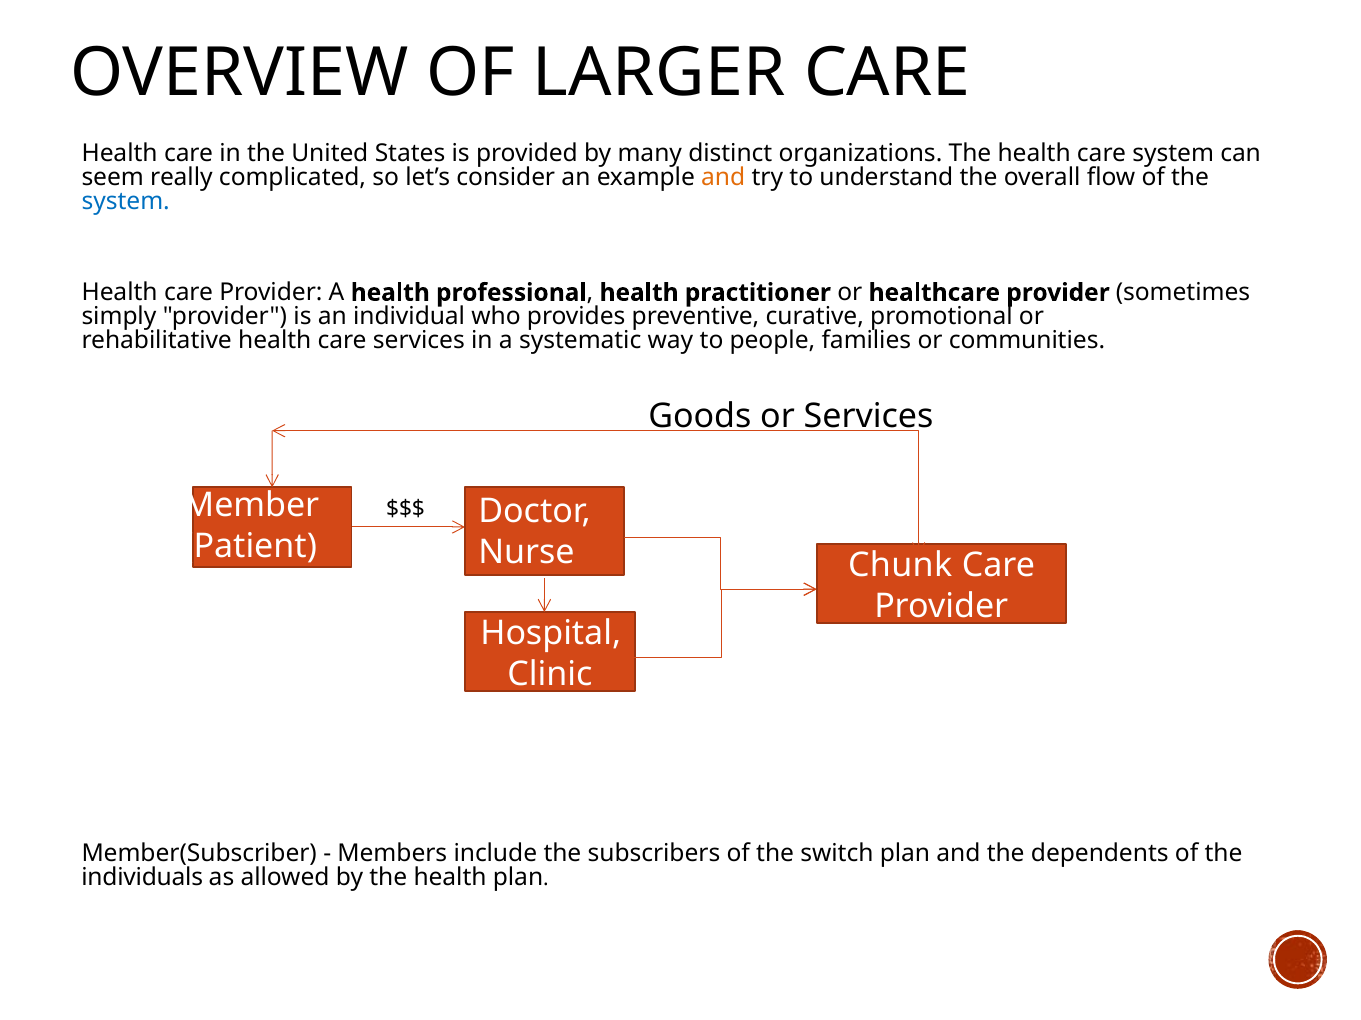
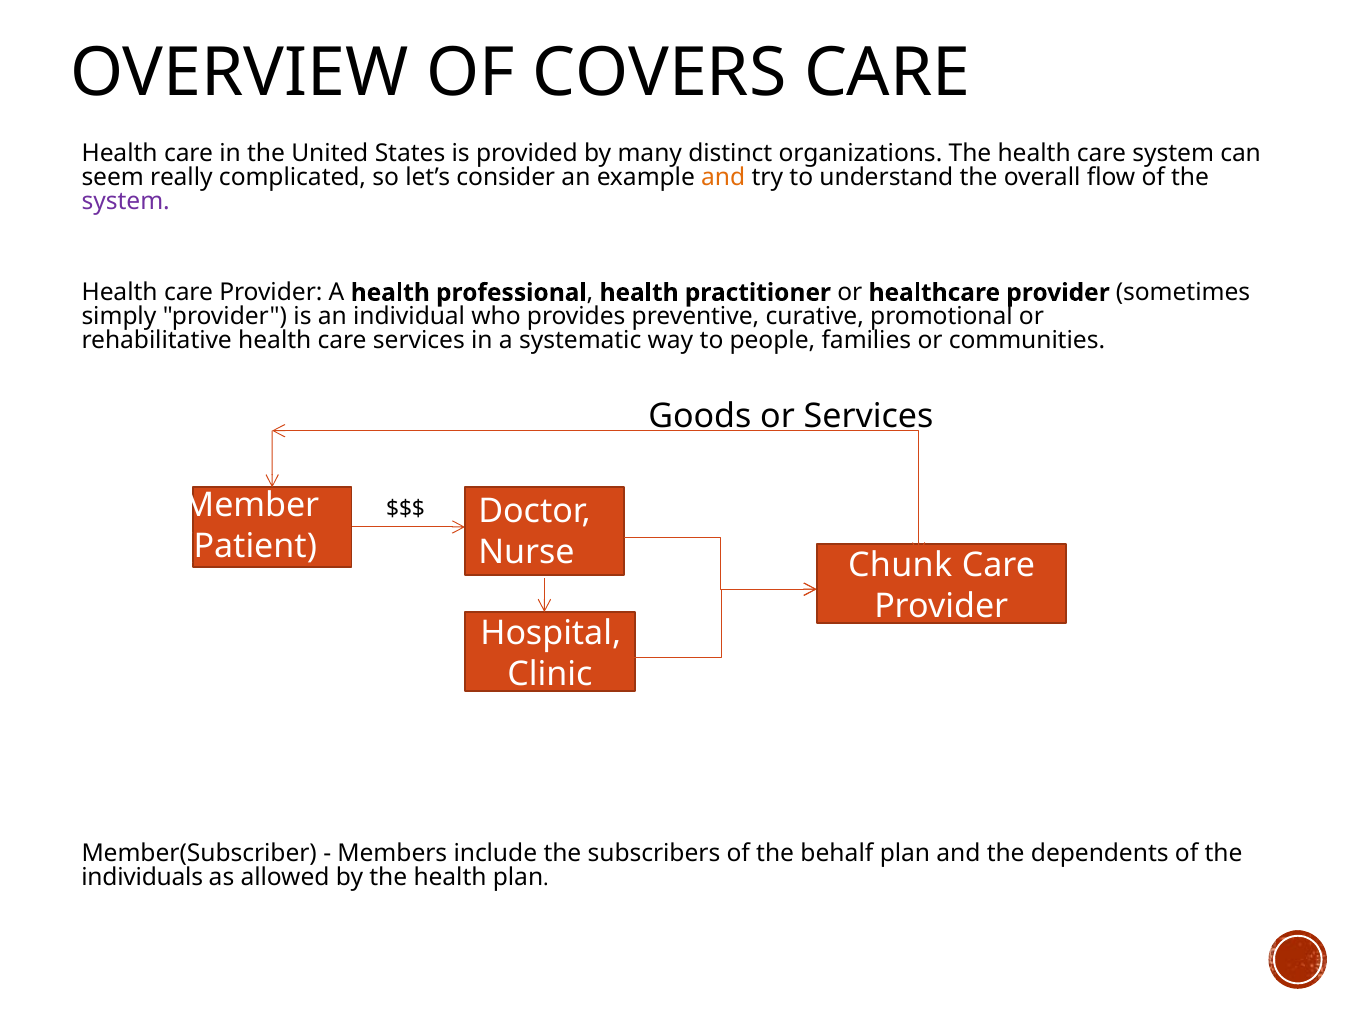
LARGER: LARGER -> COVERS
system at (126, 202) colour: blue -> purple
switch: switch -> behalf
